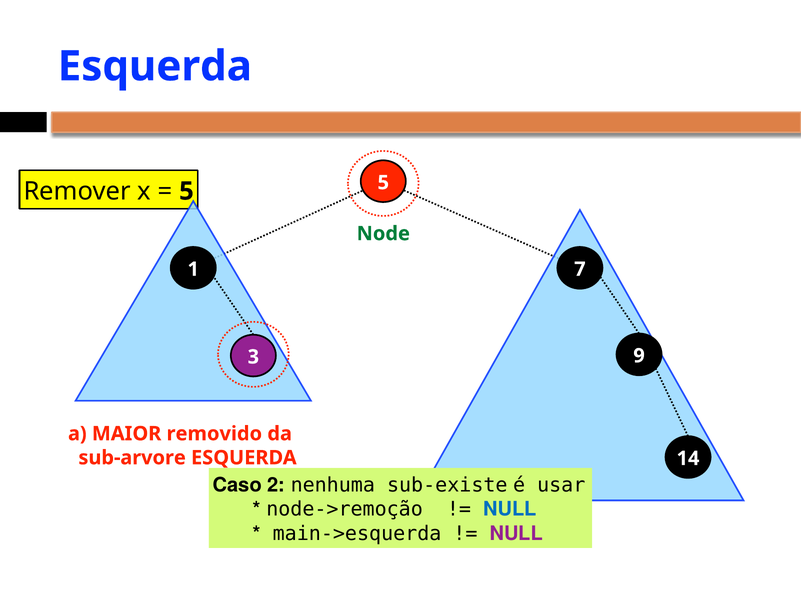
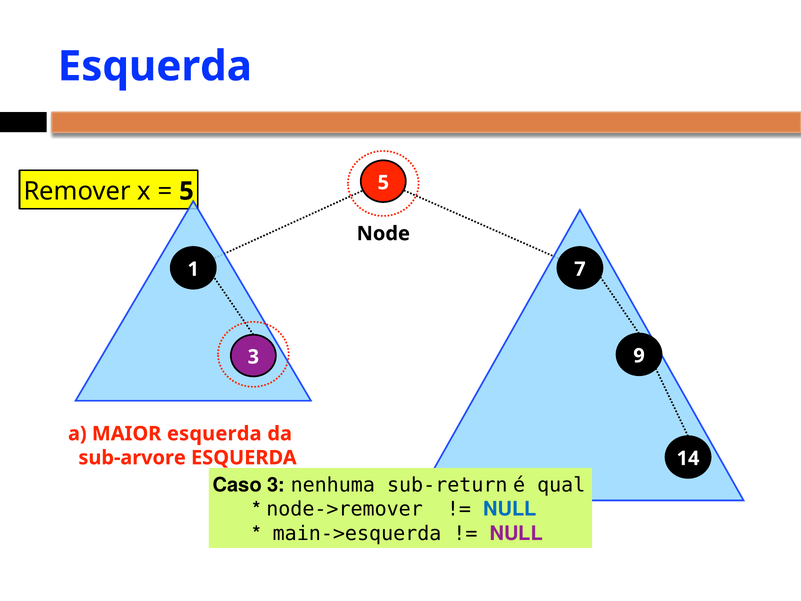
Node colour: green -> black
MAIOR removido: removido -> esquerda
Caso 2: 2 -> 3
sub-existe: sub-existe -> sub-return
usar: usar -> qual
node->remoção: node->remoção -> node->remover
